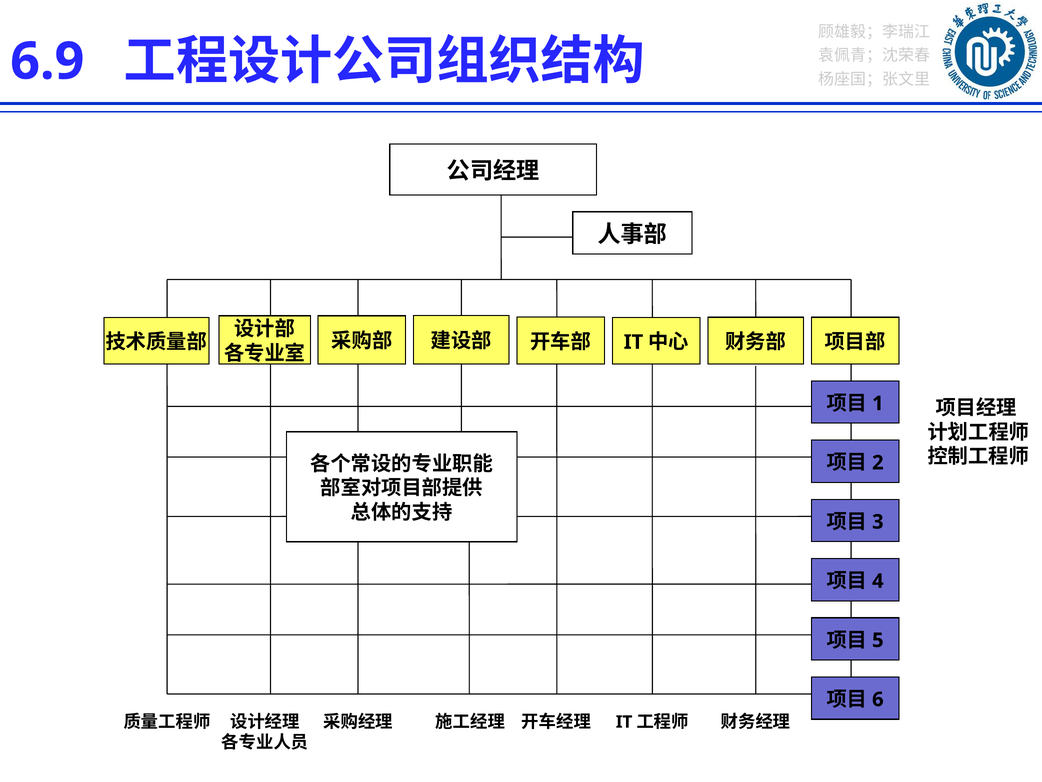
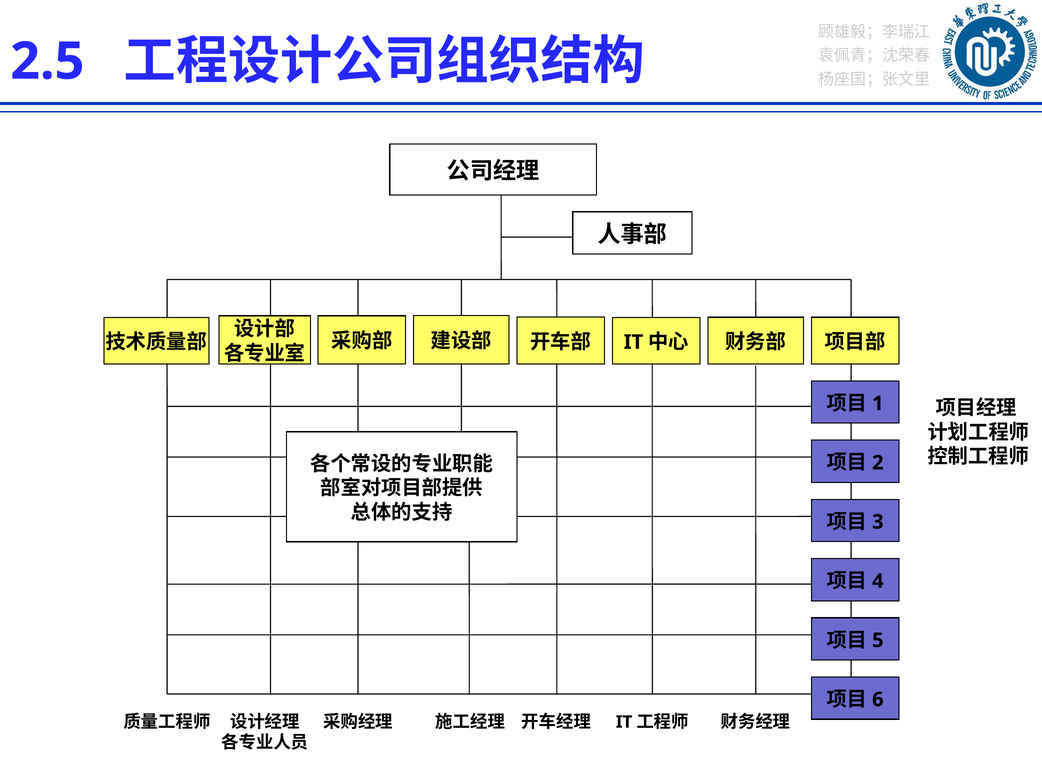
6.9: 6.9 -> 2.5
